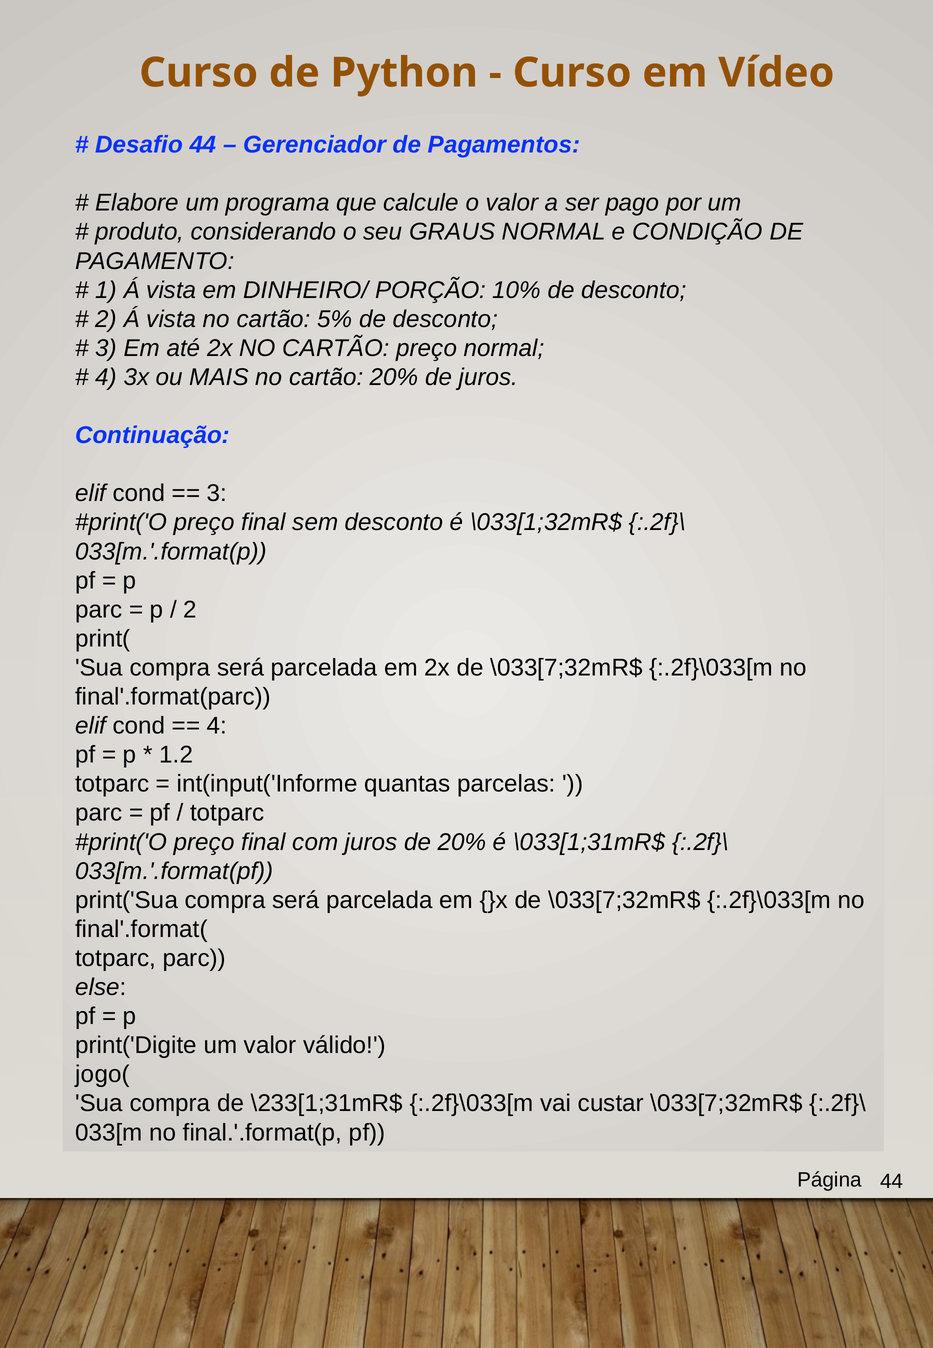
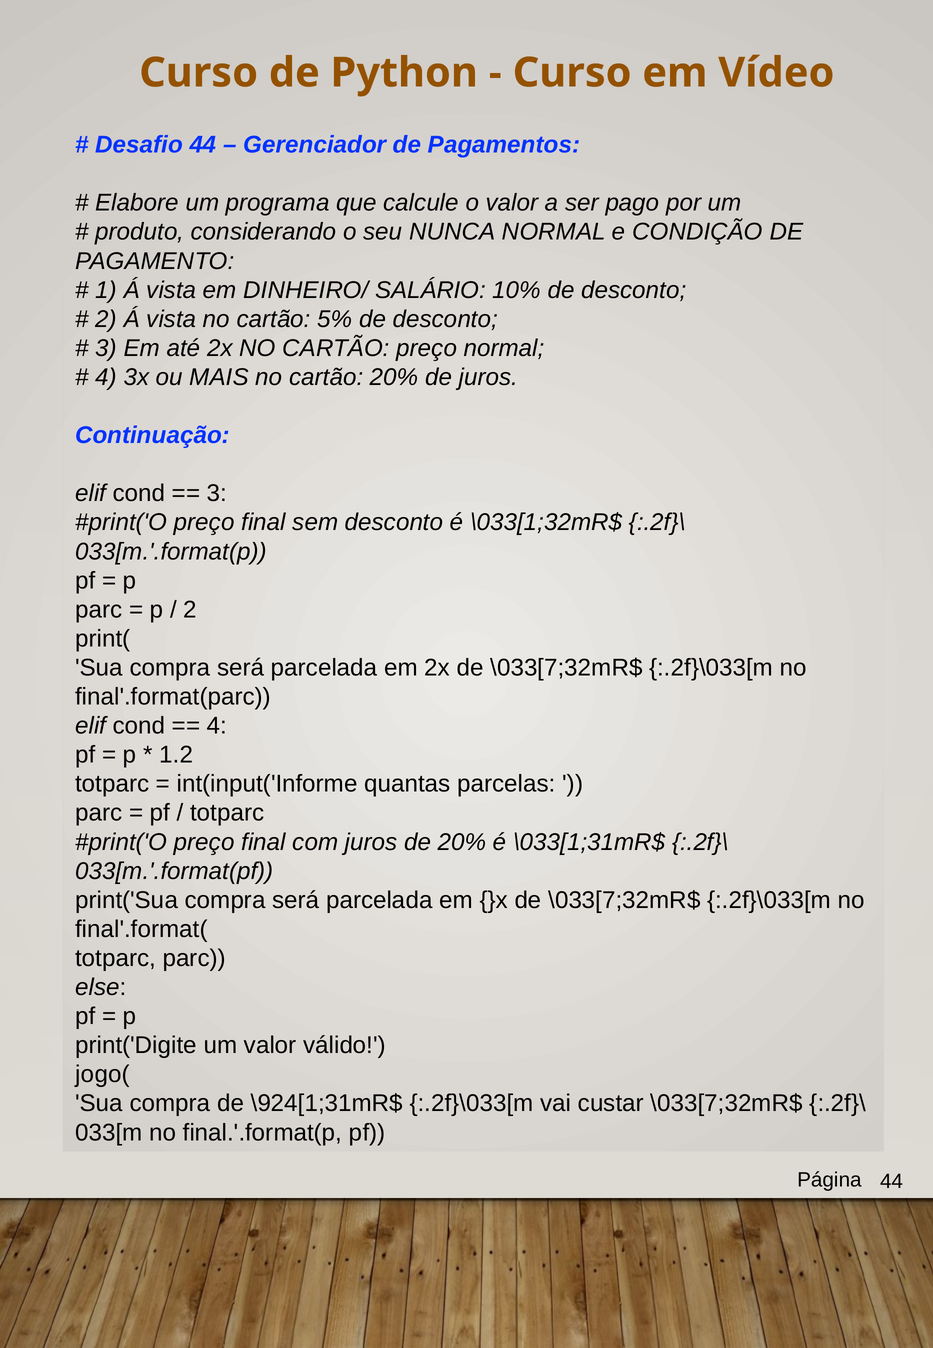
GRAUS: GRAUS -> NUNCA
PORÇÃO: PORÇÃO -> SALÁRIO
\233[1;31mR$: \233[1;31mR$ -> \924[1;31mR$
